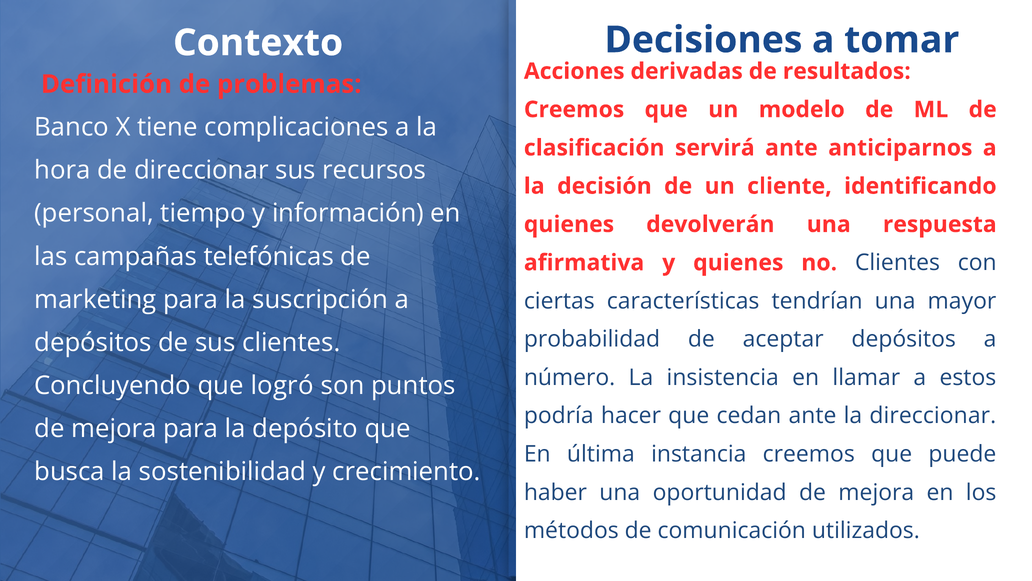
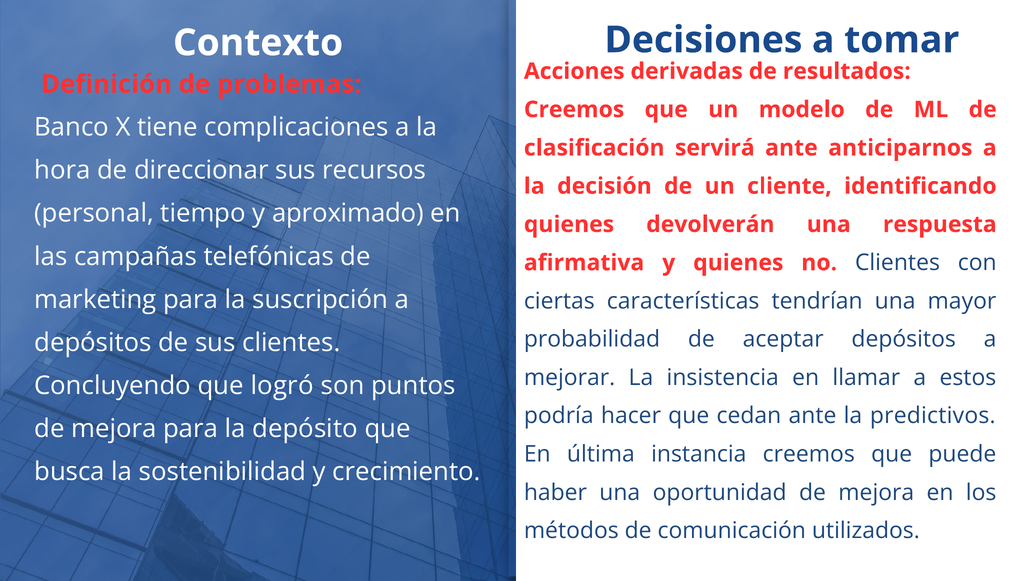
información: información -> aproximado
número: número -> mejorar
la direccionar: direccionar -> predictivos
